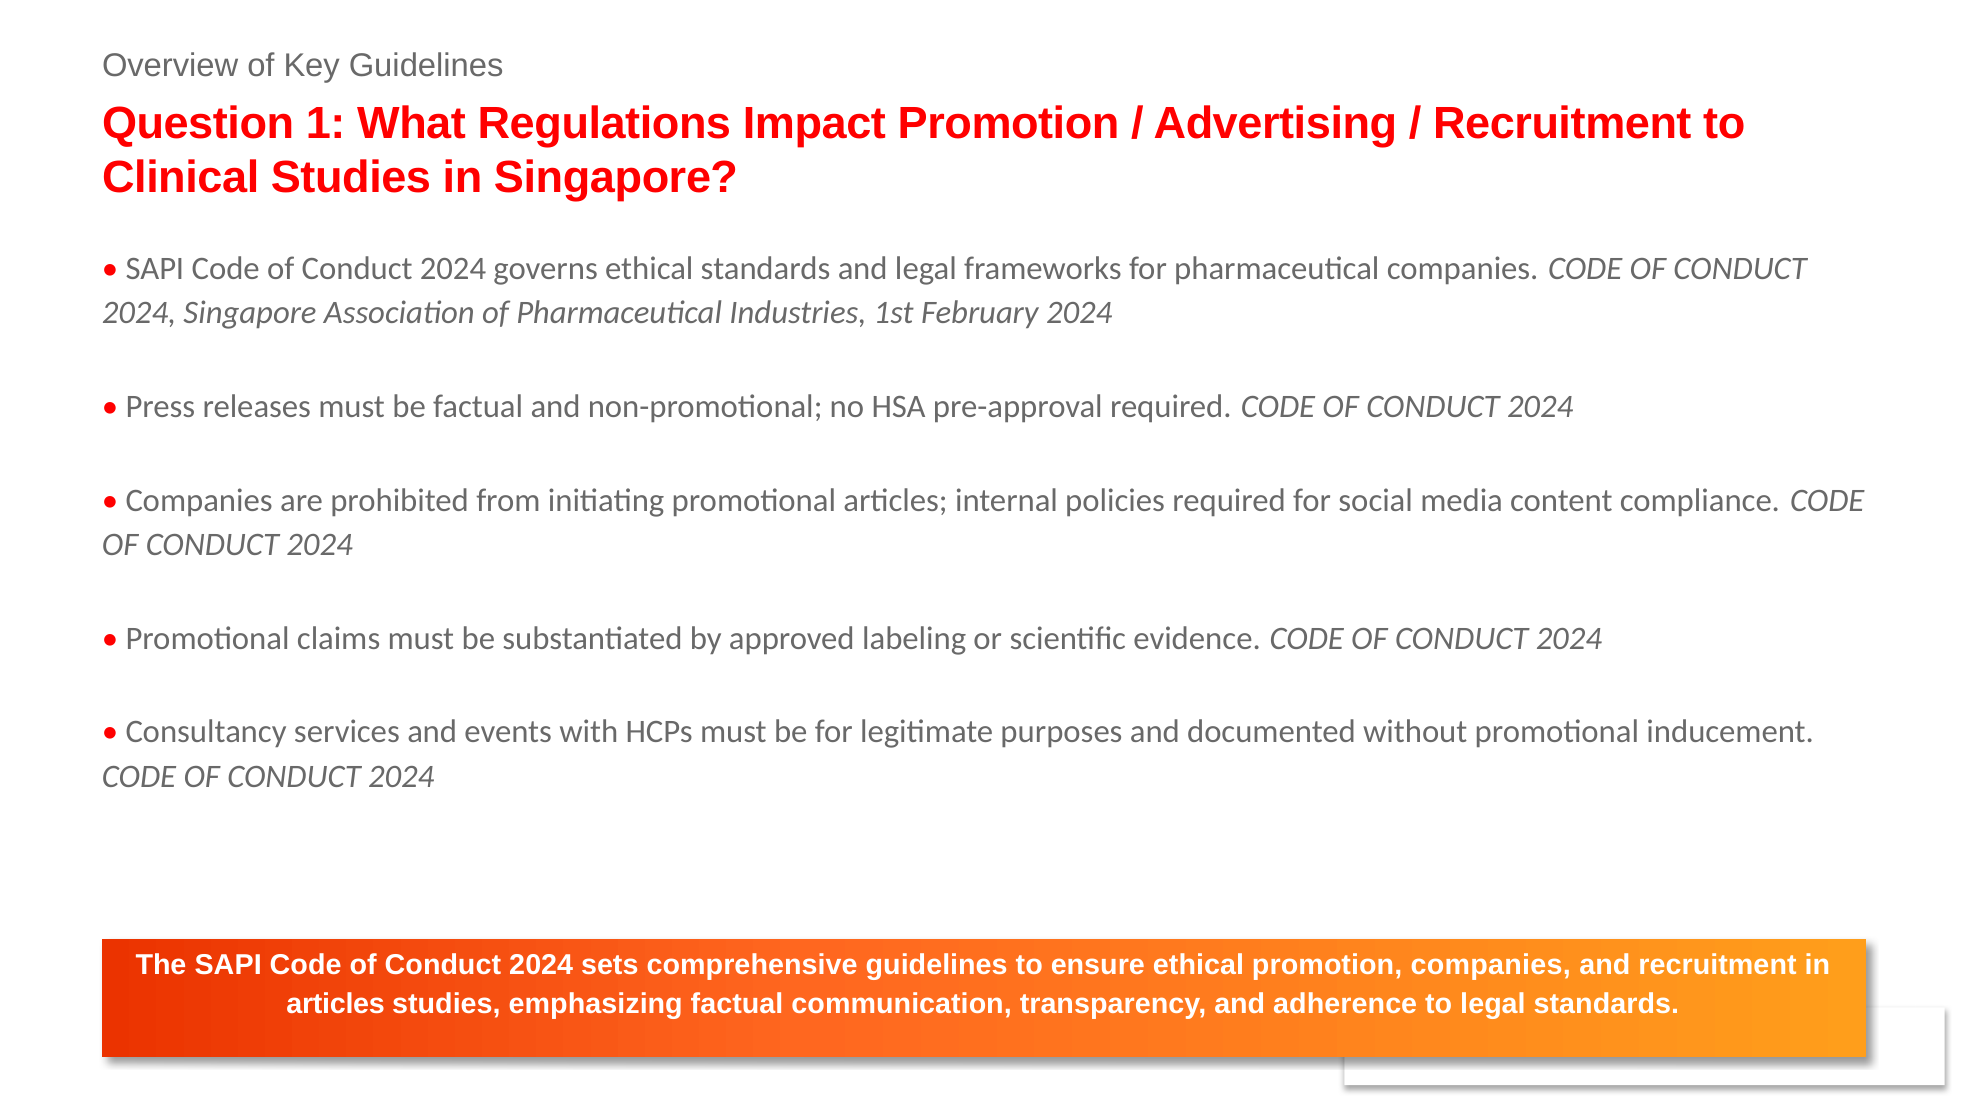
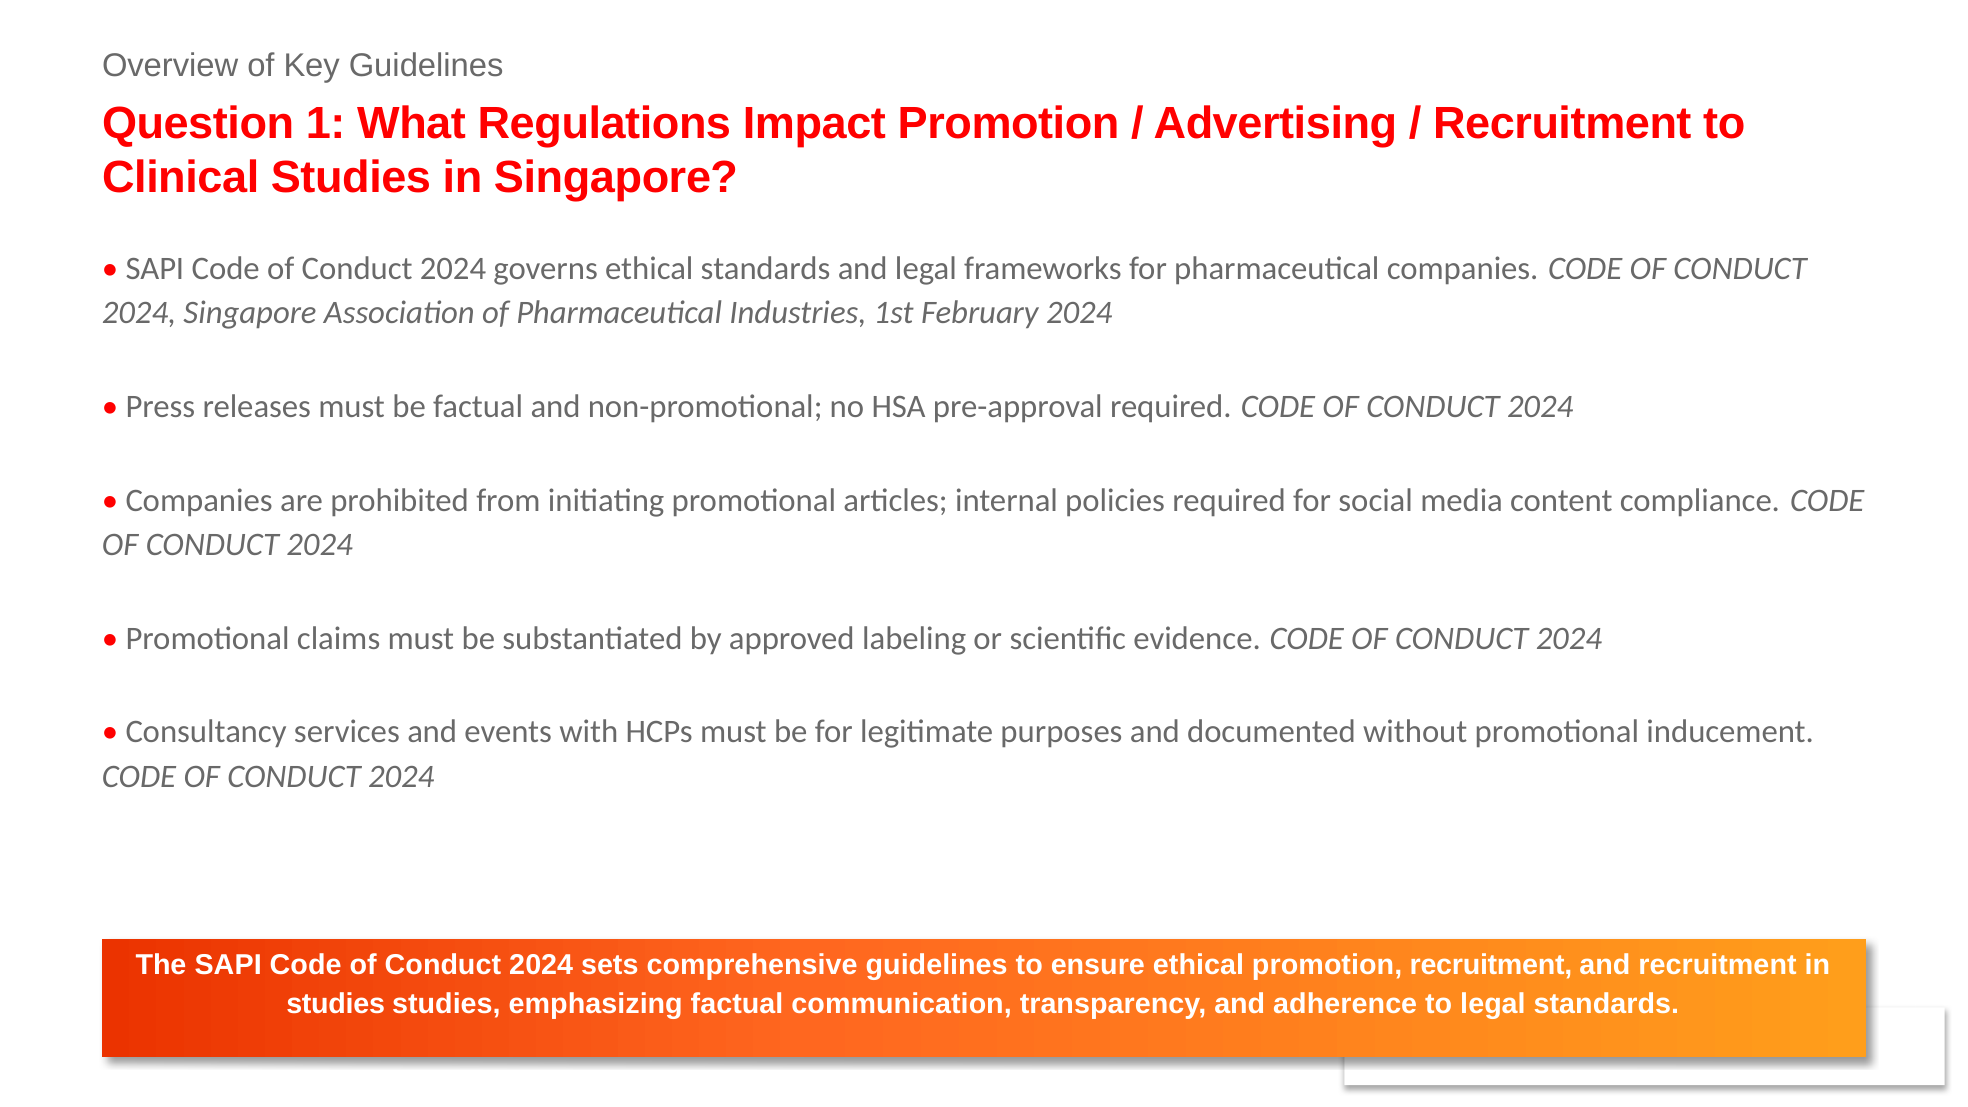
promotion companies: companies -> recruitment
articles at (336, 1004): articles -> studies
